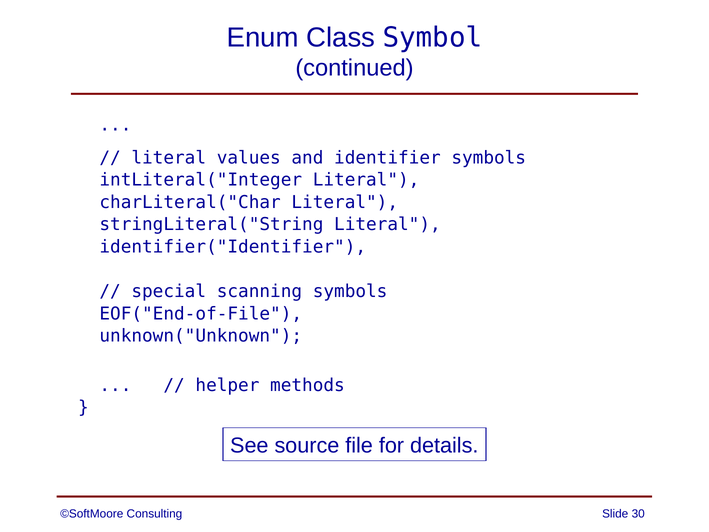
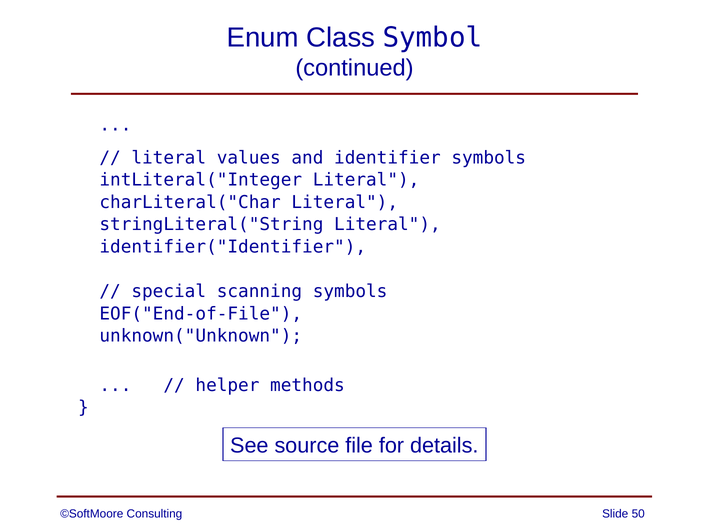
30: 30 -> 50
